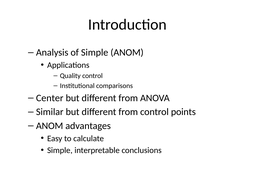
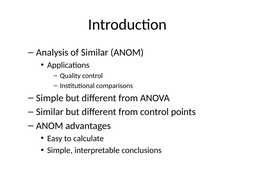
of Simple: Simple -> Similar
Center at (50, 98): Center -> Simple
